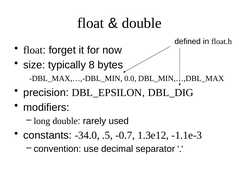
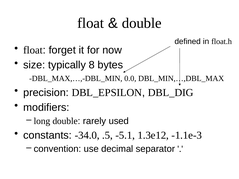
-0.7: -0.7 -> -5.1
